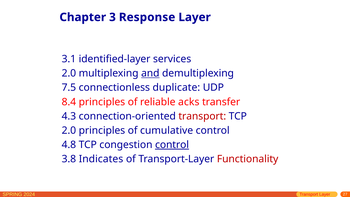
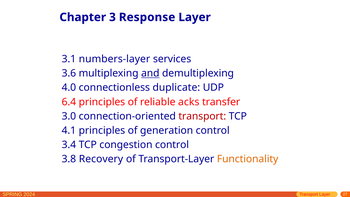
identified-layer: identified-layer -> numbers-layer
2.0 at (69, 73): 2.0 -> 3.6
7.5: 7.5 -> 4.0
8.4: 8.4 -> 6.4
4.3: 4.3 -> 3.0
2.0 at (69, 130): 2.0 -> 4.1
cumulative: cumulative -> generation
4.8: 4.8 -> 3.4
control at (172, 145) underline: present -> none
Indicates: Indicates -> Recovery
Functionality colour: red -> orange
